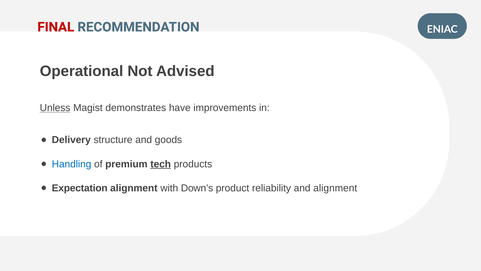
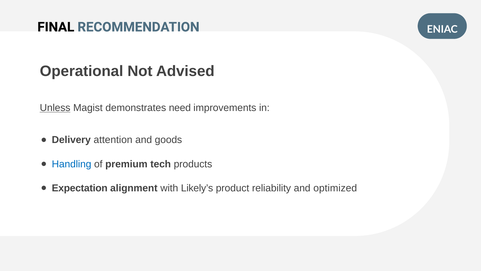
FINAL colour: red -> black
have: have -> need
structure: structure -> attention
tech underline: present -> none
Down’s: Down’s -> Likely’s
and alignment: alignment -> optimized
